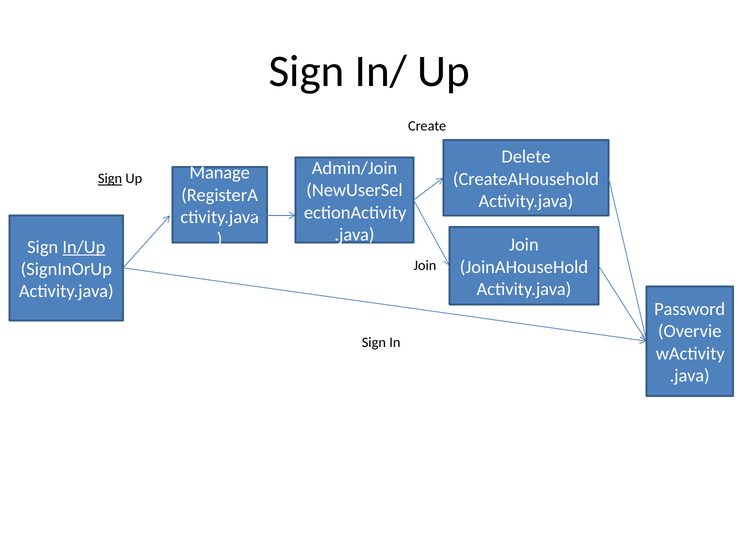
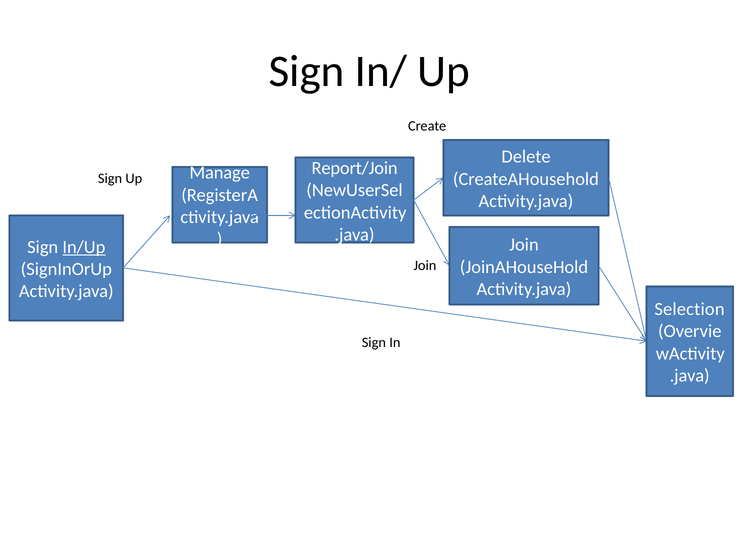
Admin/Join: Admin/Join -> Report/Join
Sign at (110, 179) underline: present -> none
Password: Password -> Selection
